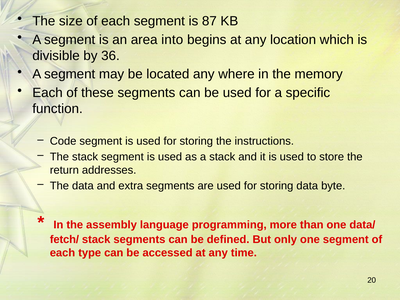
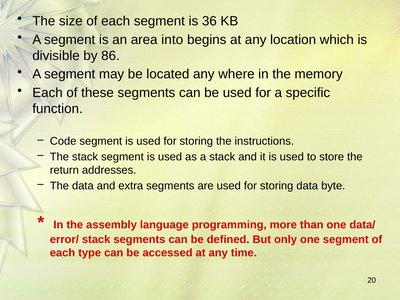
87: 87 -> 36
36: 36 -> 86
fetch/: fetch/ -> error/
